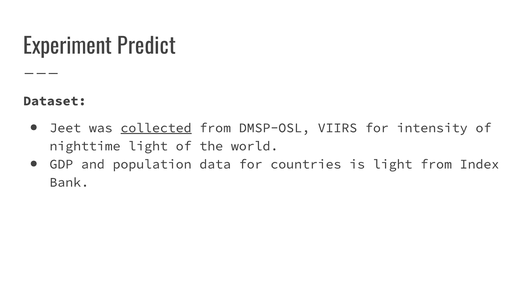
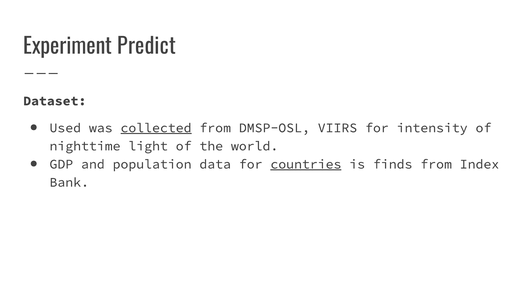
Jeet: Jeet -> Used
countries underline: none -> present
is light: light -> finds
